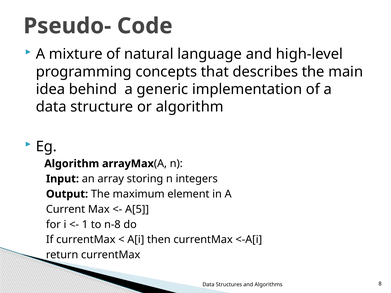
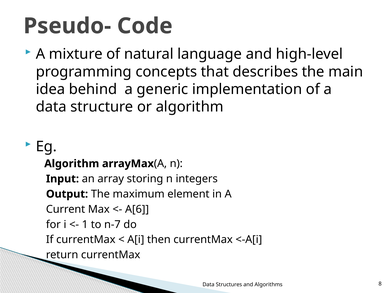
A[5: A[5 -> A[6
n-8: n-8 -> n-7
